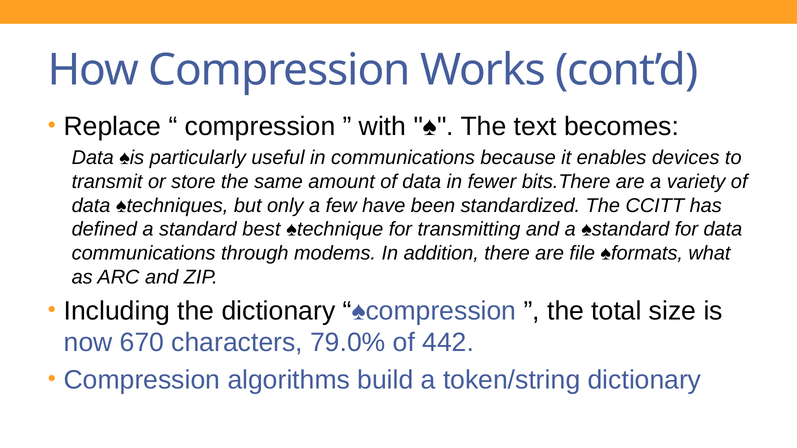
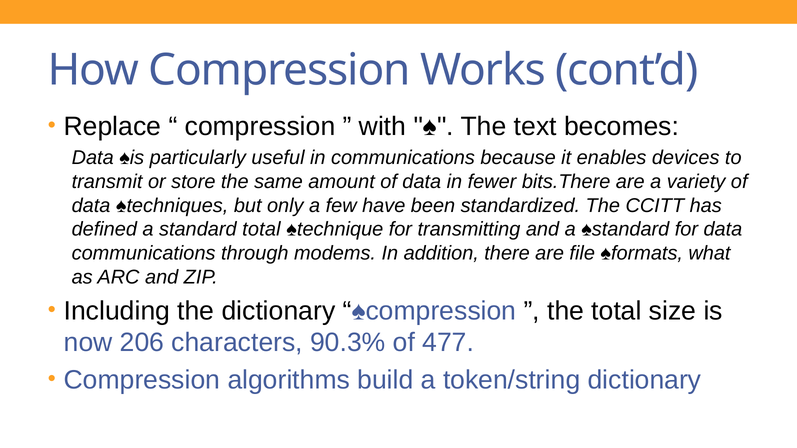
standard best: best -> total
670: 670 -> 206
79.0%: 79.0% -> 90.3%
442: 442 -> 477
